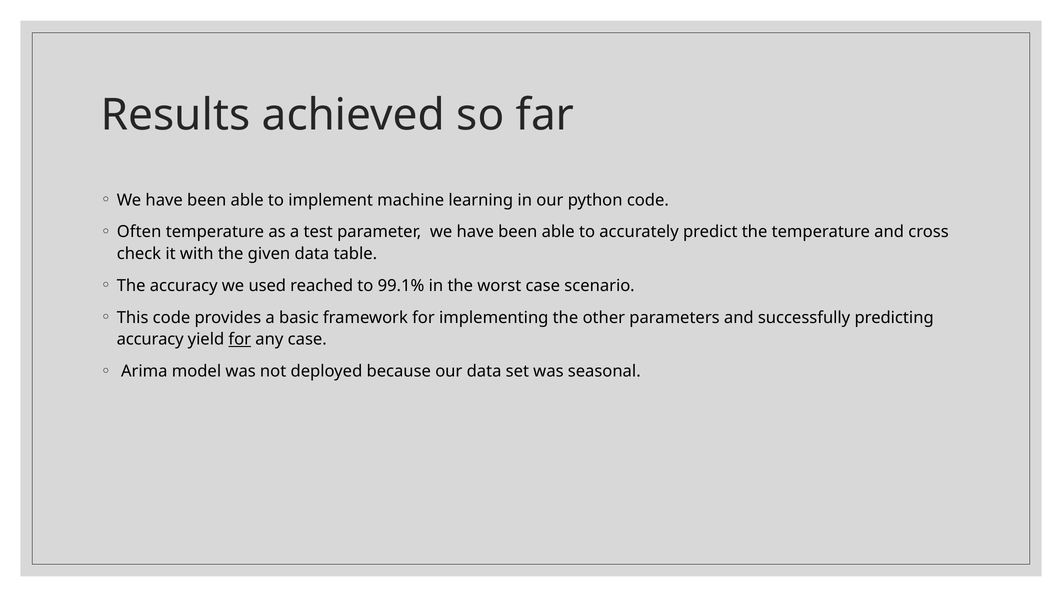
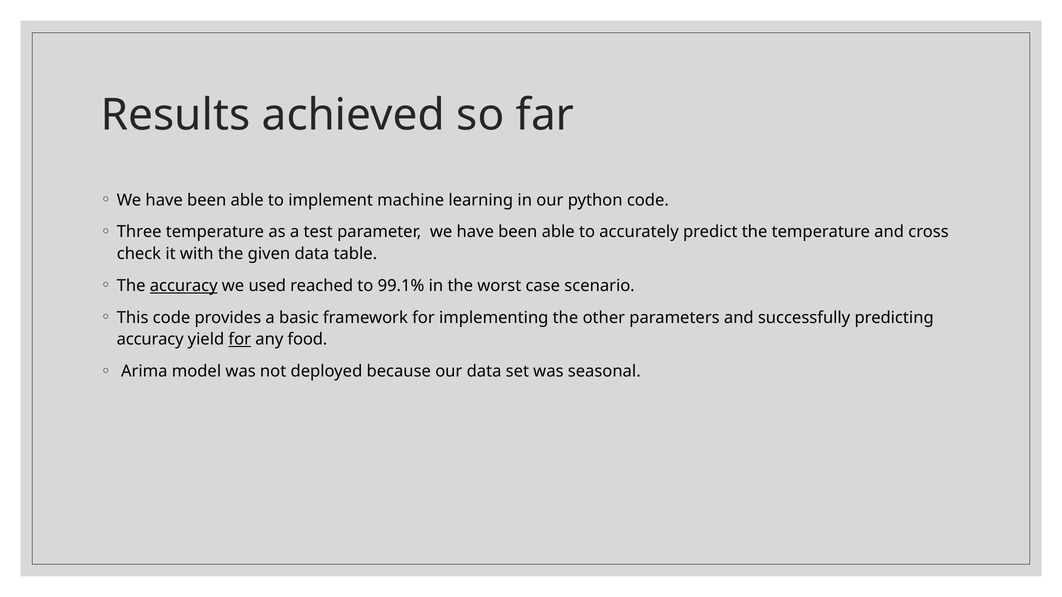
Often: Often -> Three
accuracy at (184, 286) underline: none -> present
any case: case -> food
